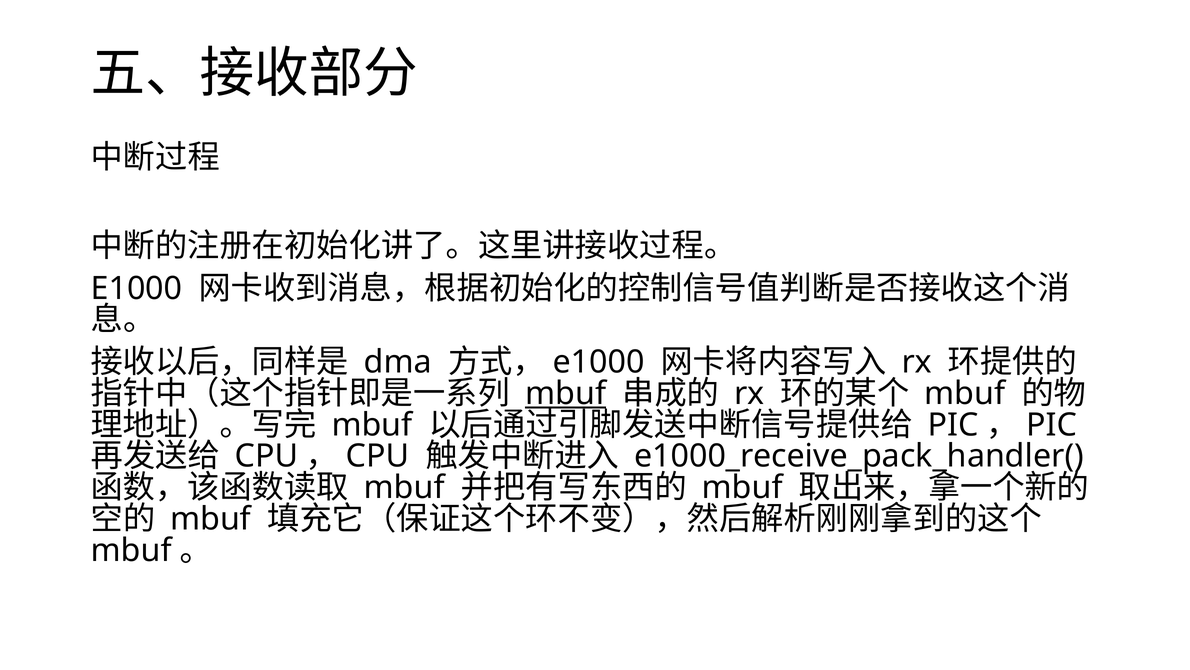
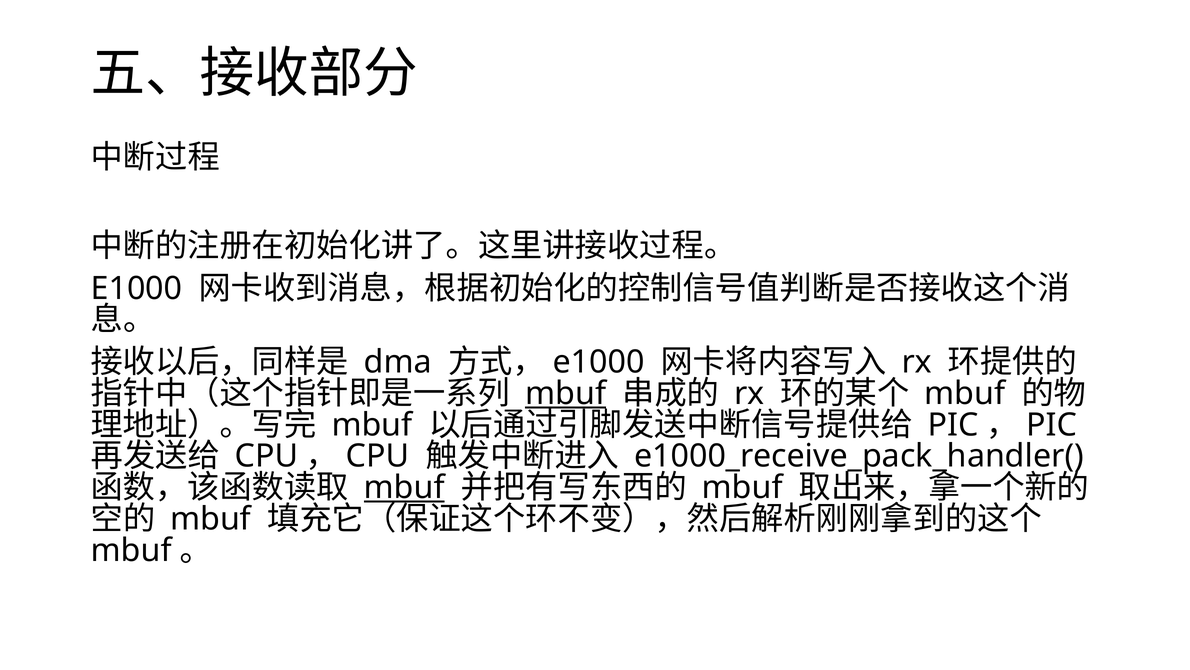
mbuf at (404, 487) underline: none -> present
